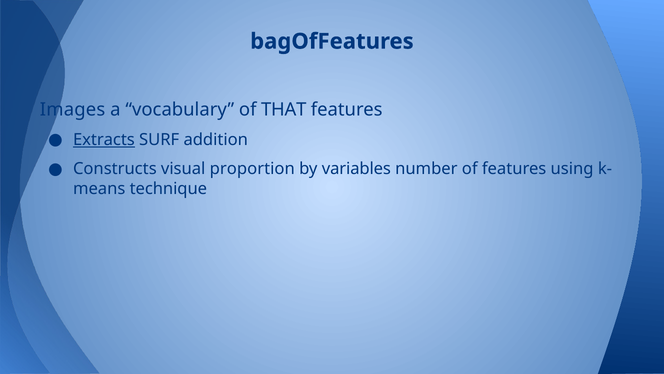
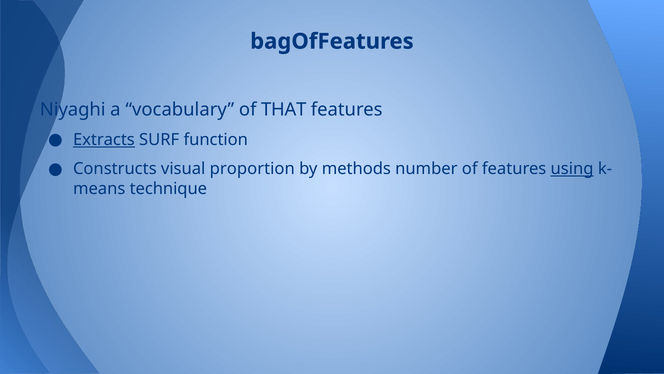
Images: Images -> Niyaghi
addition: addition -> function
variables: variables -> methods
using underline: none -> present
